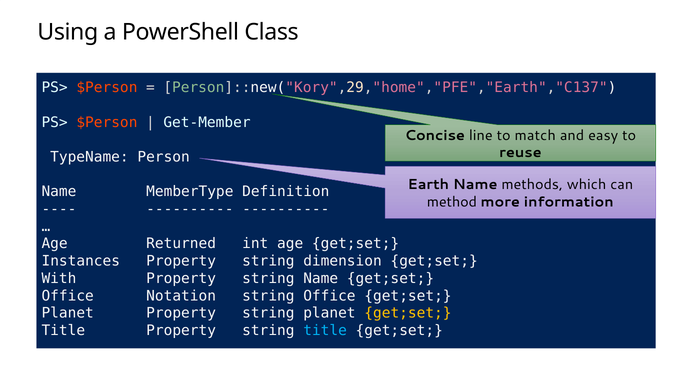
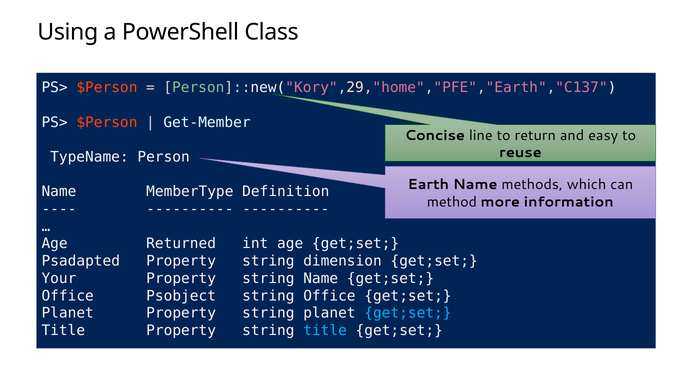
match: match -> return
Instances: Instances -> Psadapted
With: With -> Your
Notation: Notation -> Psobject
get;set at (408, 313) colour: yellow -> light blue
